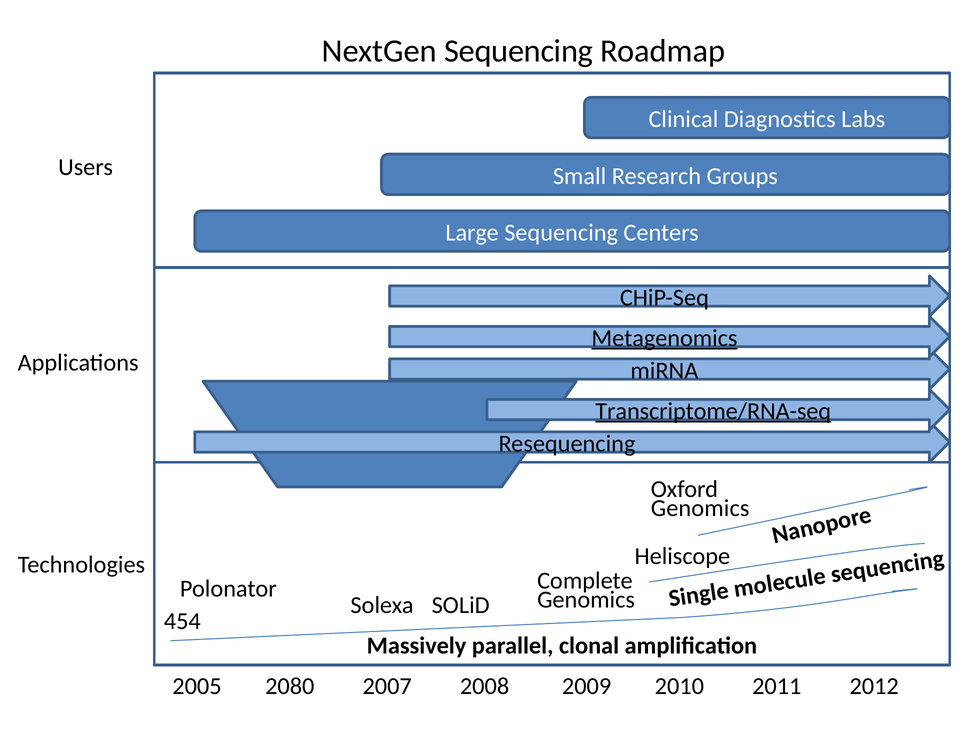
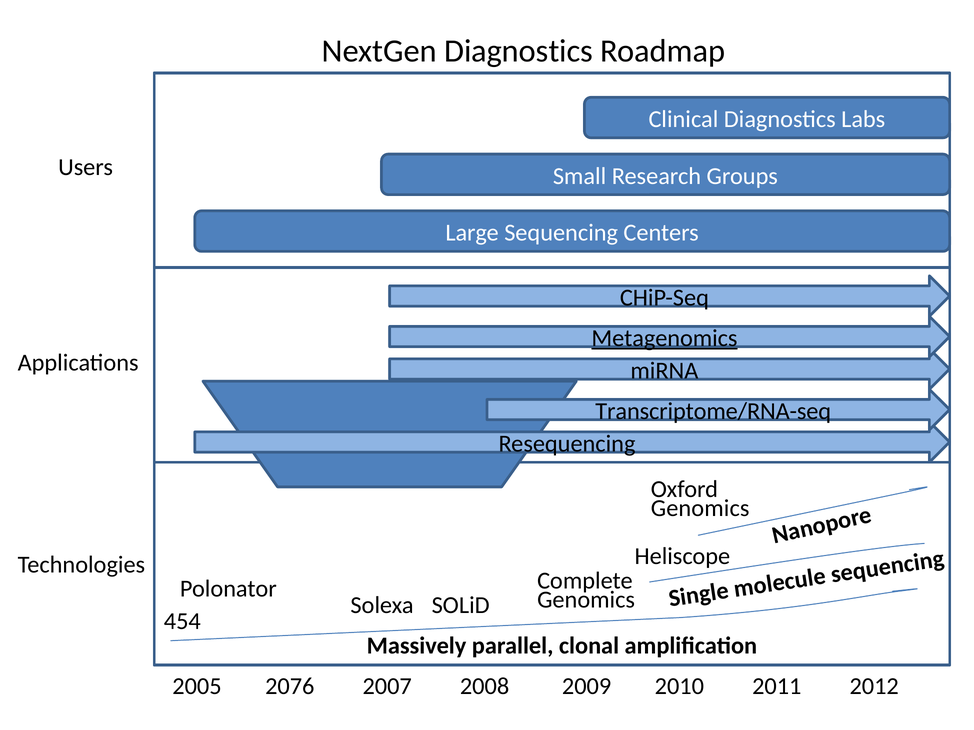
NextGen Sequencing: Sequencing -> Diagnostics
Transcriptome/RNA-seq underline: present -> none
2080: 2080 -> 2076
